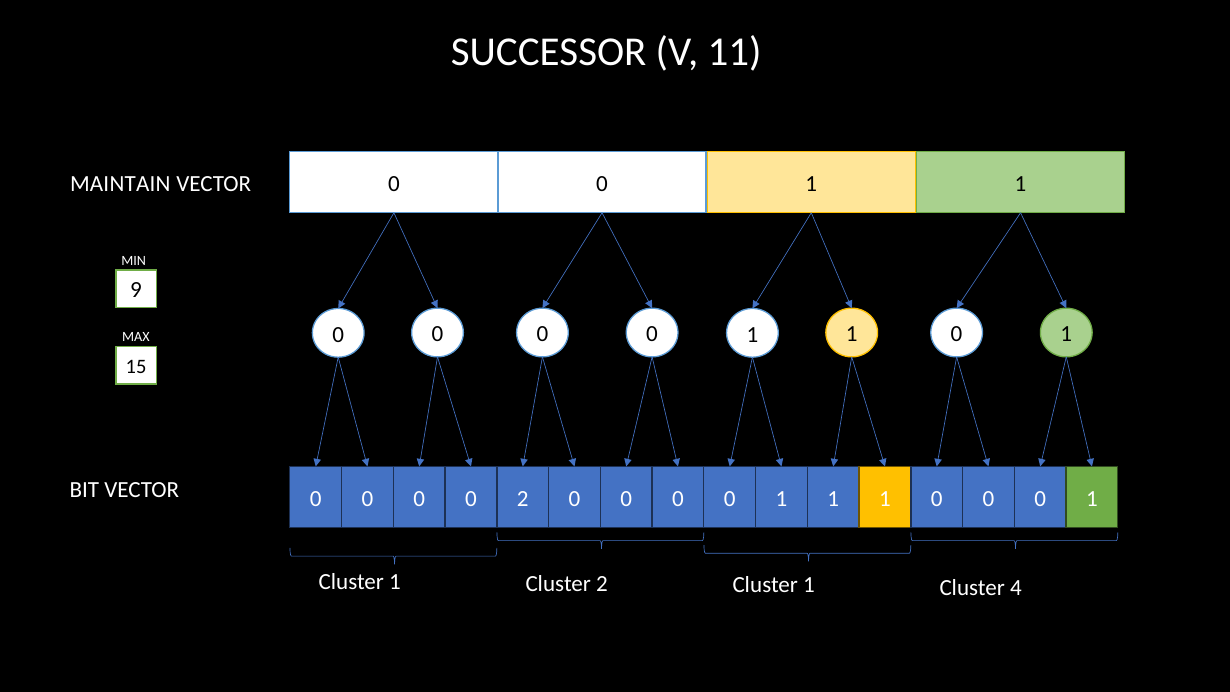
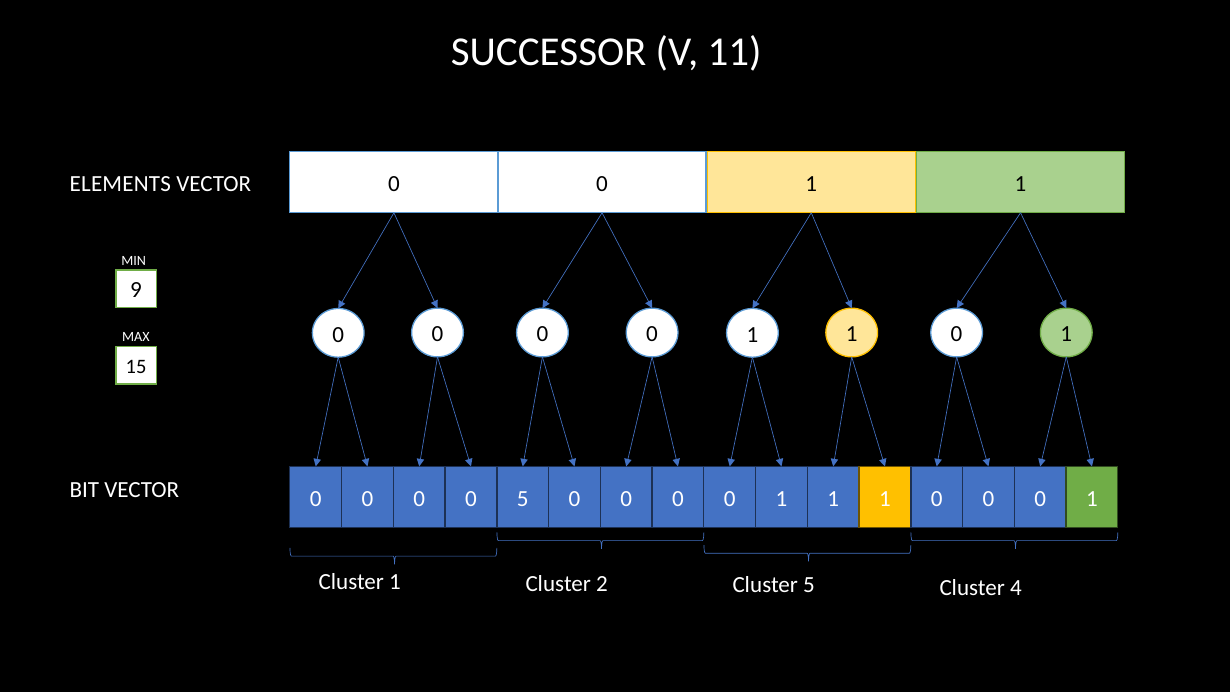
MAINTAIN: MAINTAIN -> ELEMENTS
0 2: 2 -> 5
2 Cluster 1: 1 -> 5
